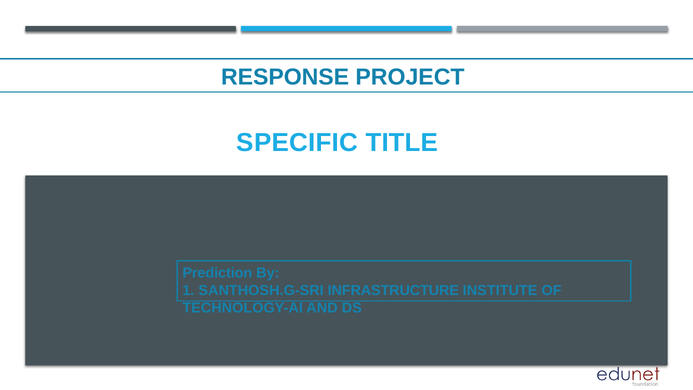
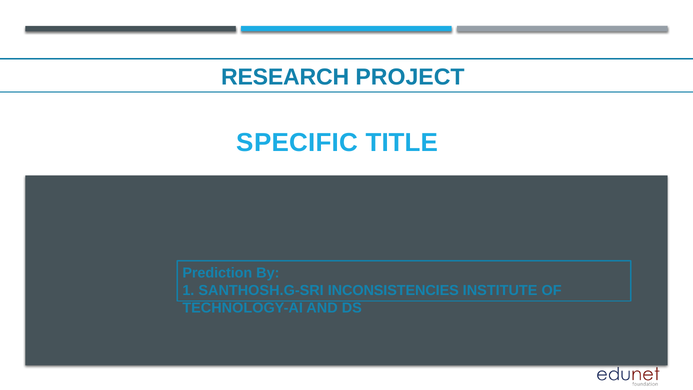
RESPONSE: RESPONSE -> RESEARCH
INFRASTRUCTURE: INFRASTRUCTURE -> INCONSISTENCIES
